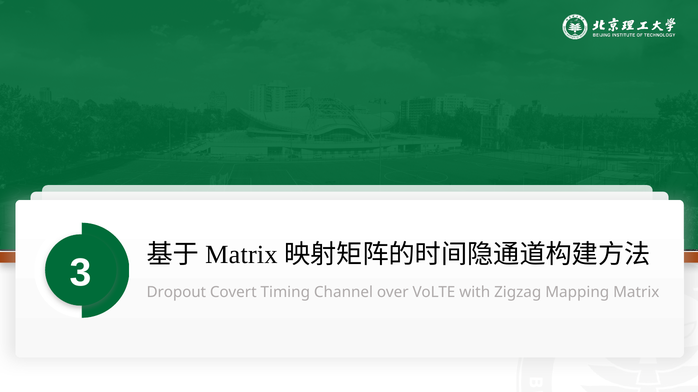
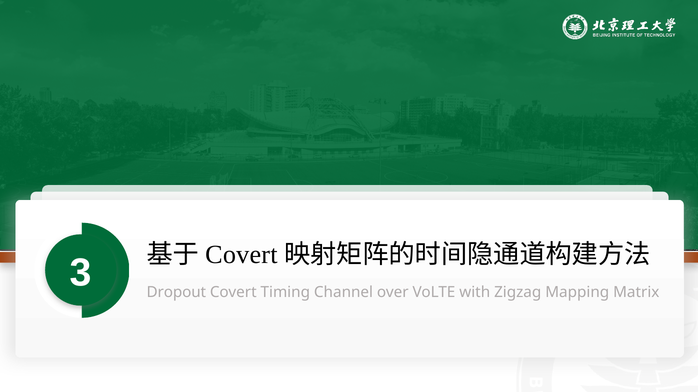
Matrix at (241, 255): Matrix -> Covert
